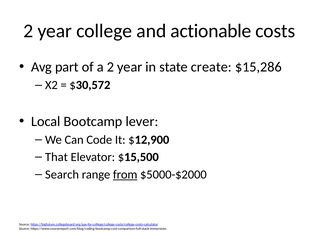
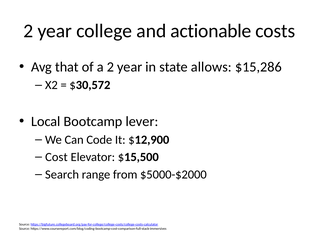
part: part -> that
create: create -> allows
That: That -> Cost
from underline: present -> none
